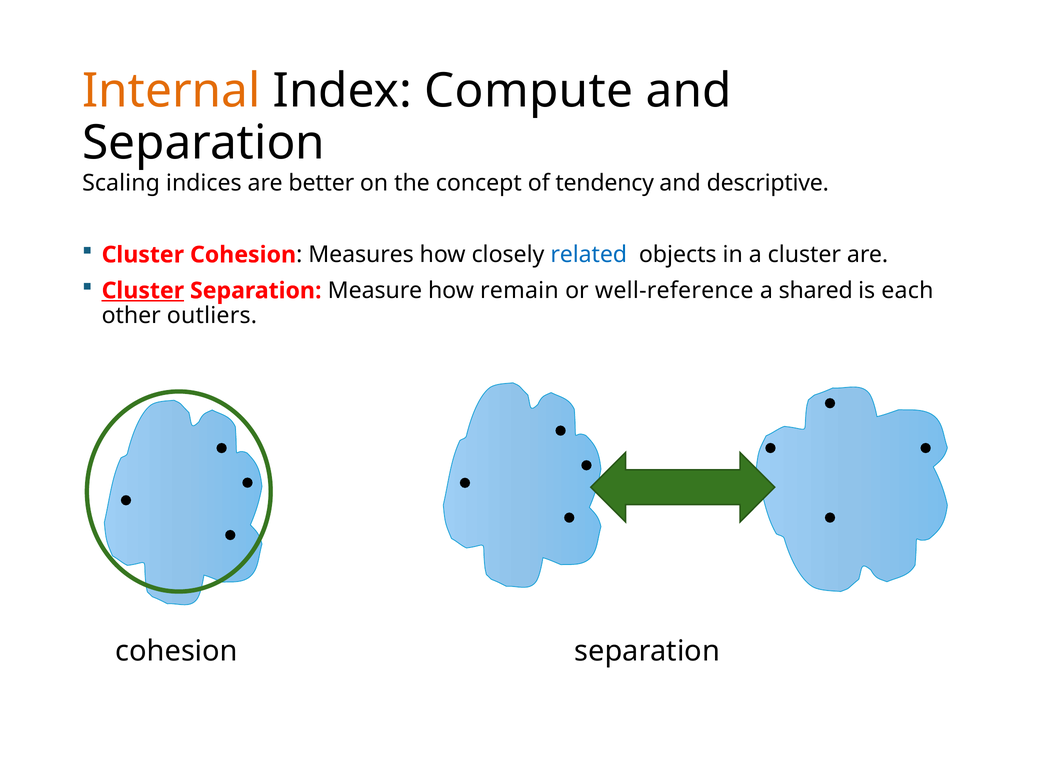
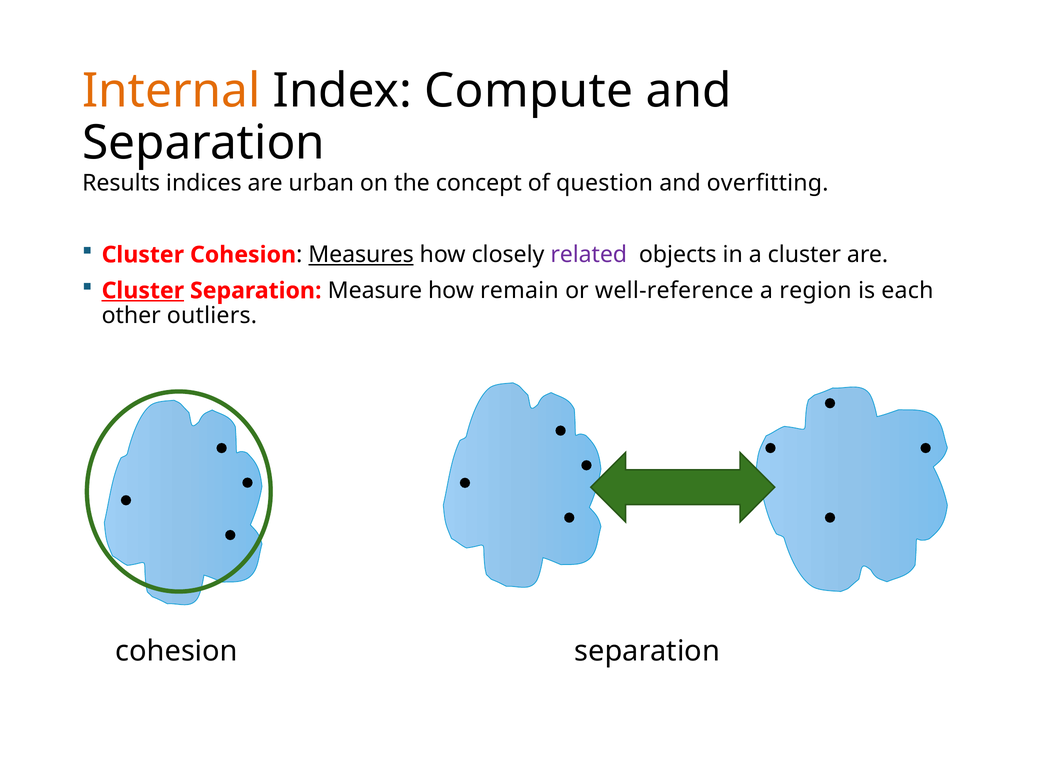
Scaling: Scaling -> Results
better: better -> urban
tendency: tendency -> question
descriptive: descriptive -> overfitting
Measures underline: none -> present
related colour: blue -> purple
shared: shared -> region
